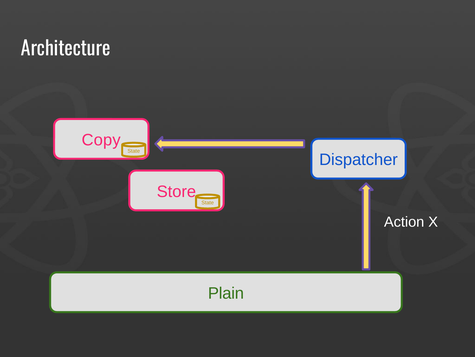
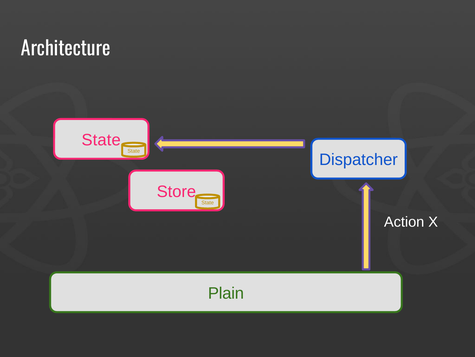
Copy at (101, 140): Copy -> State
